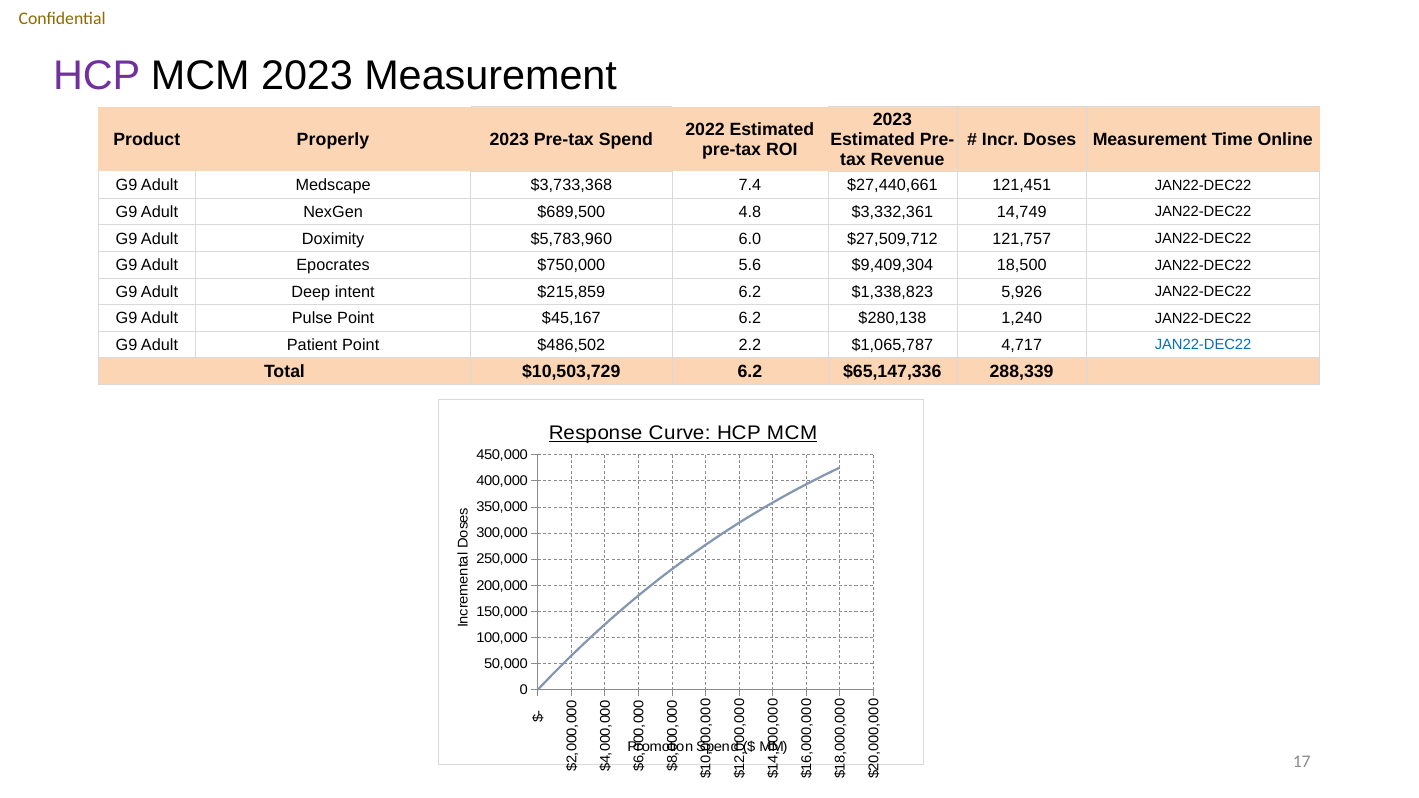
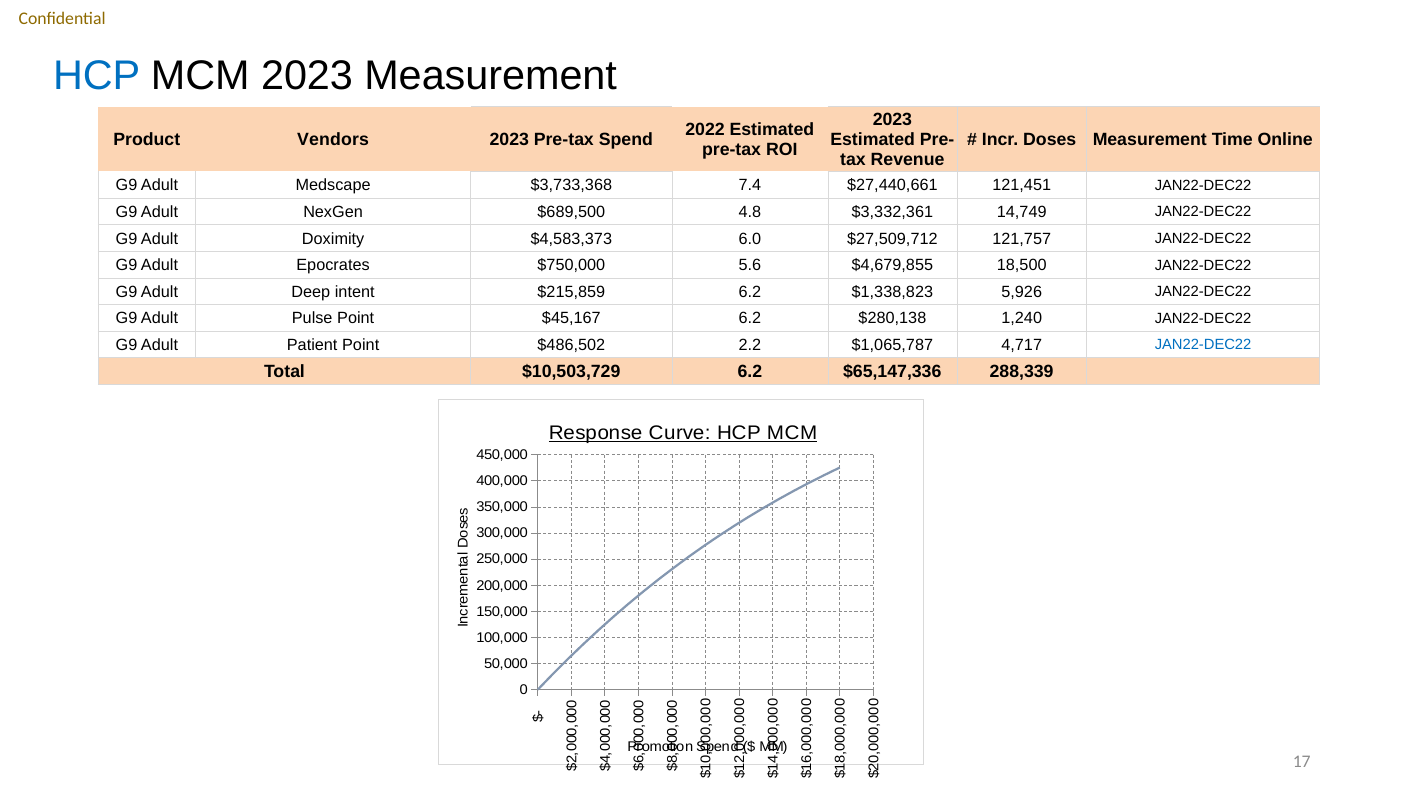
HCP at (97, 76) colour: purple -> blue
Properly: Properly -> Vendors
$5,783,960: $5,783,960 -> $4,583,373
$9,409,304: $9,409,304 -> $4,679,855
